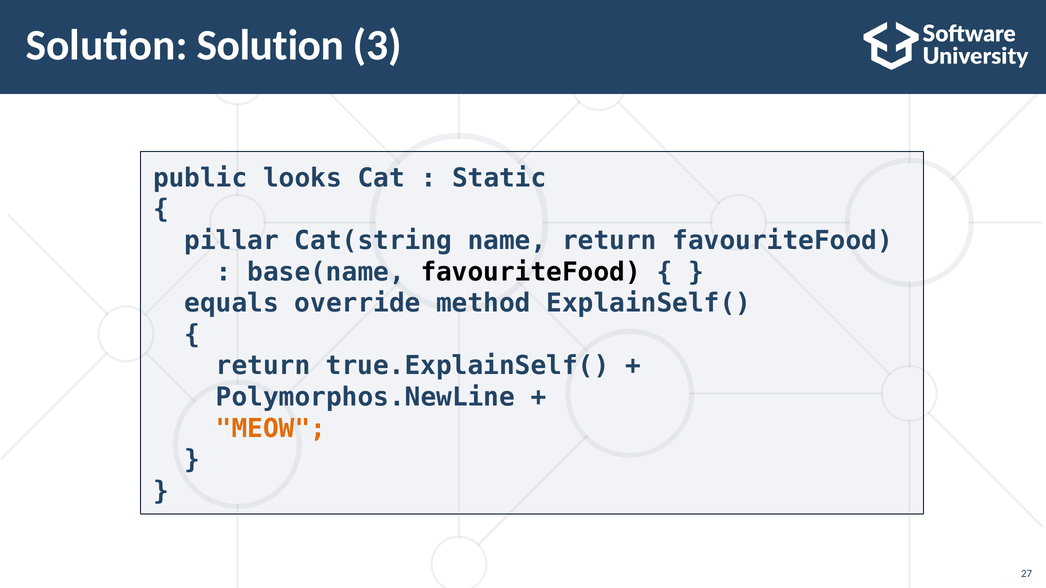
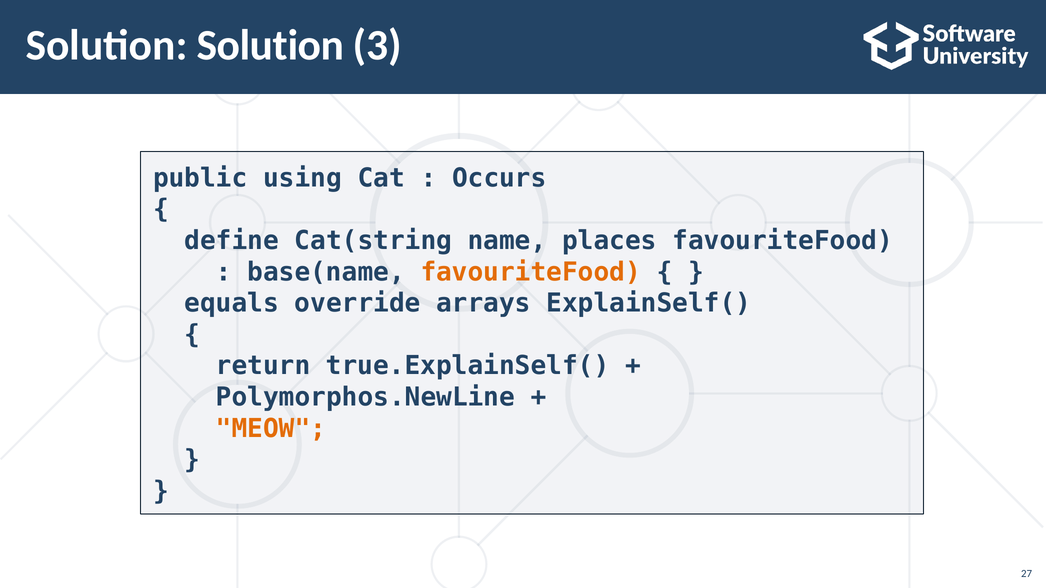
looks: looks -> using
Static: Static -> Occurs
pillar: pillar -> define
name return: return -> places
favouriteFood at (531, 272) colour: black -> orange
method: method -> arrays
